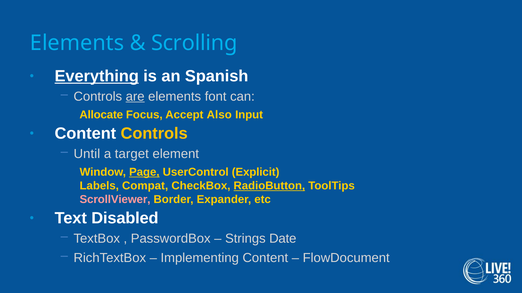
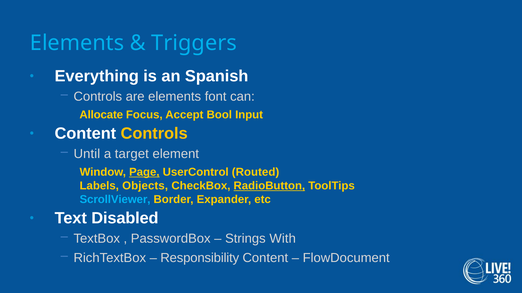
Scrolling: Scrolling -> Triggers
Everything underline: present -> none
are underline: present -> none
Also: Also -> Bool
Explicit: Explicit -> Routed
Compat: Compat -> Objects
ScrollViewer colour: pink -> light blue
Date: Date -> With
Implementing: Implementing -> Responsibility
